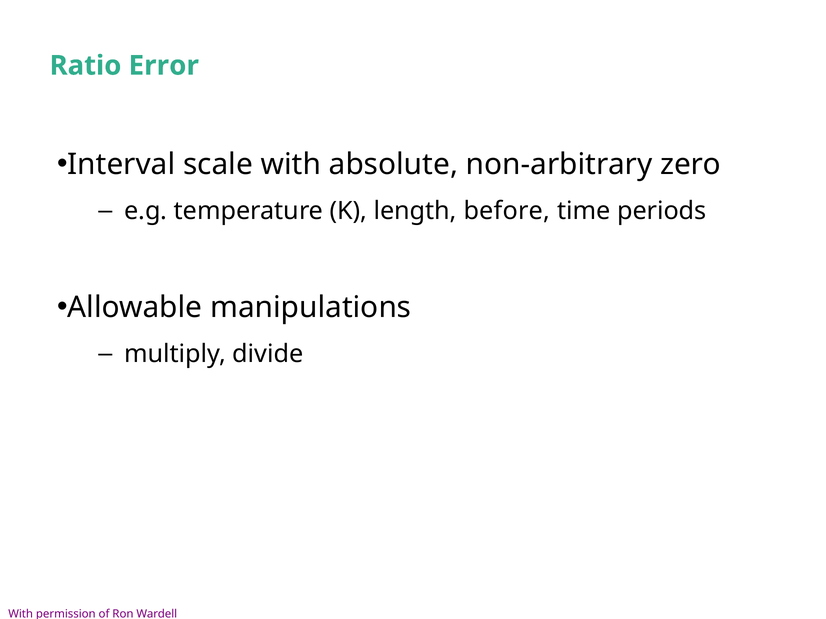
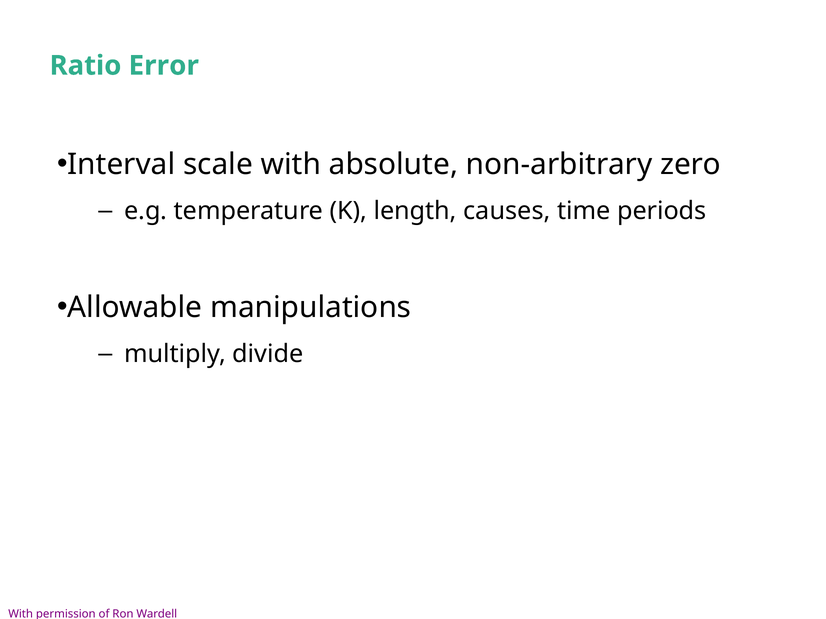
before: before -> causes
